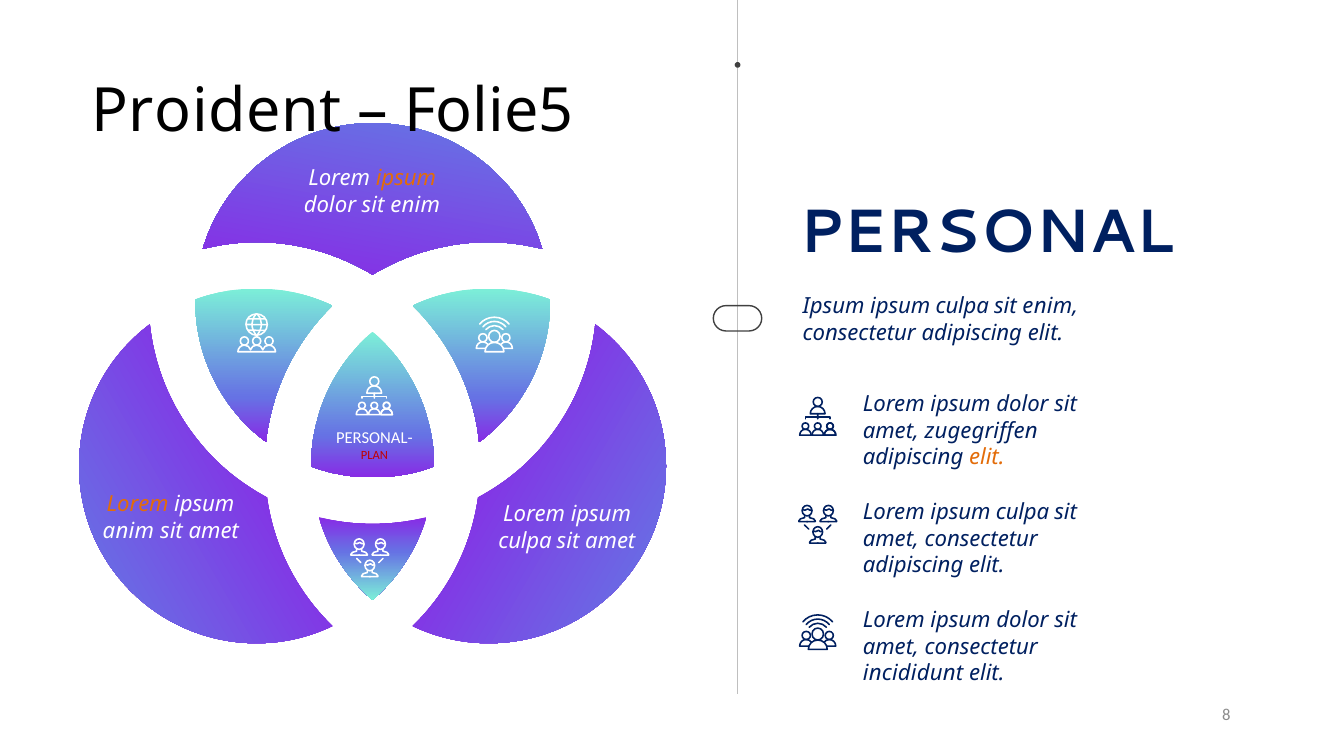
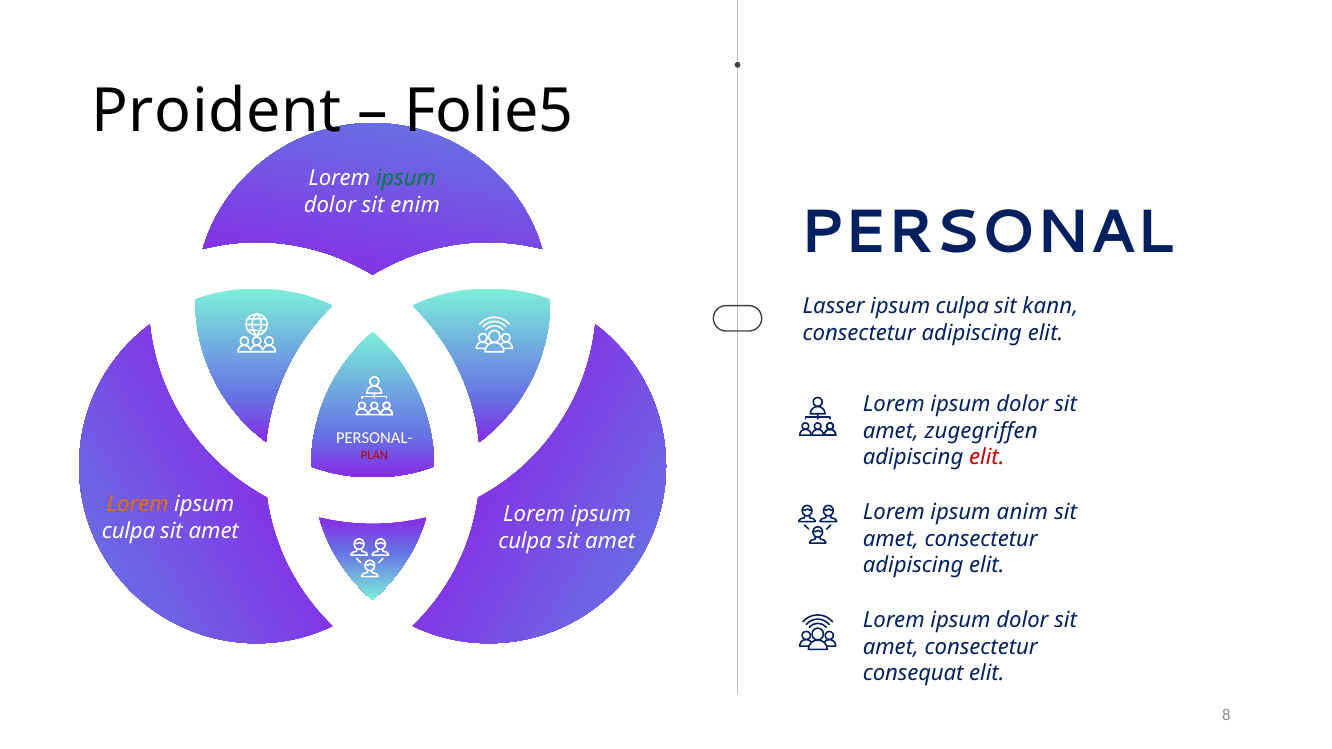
ipsum at (406, 178) colour: orange -> green
Ipsum at (834, 306): Ipsum -> Lasser
enim at (1050, 306): enim -> kann
elit at (987, 458) colour: orange -> red
culpa at (1023, 512): culpa -> anim
anim at (128, 531): anim -> culpa
incididunt: incididunt -> consequat
